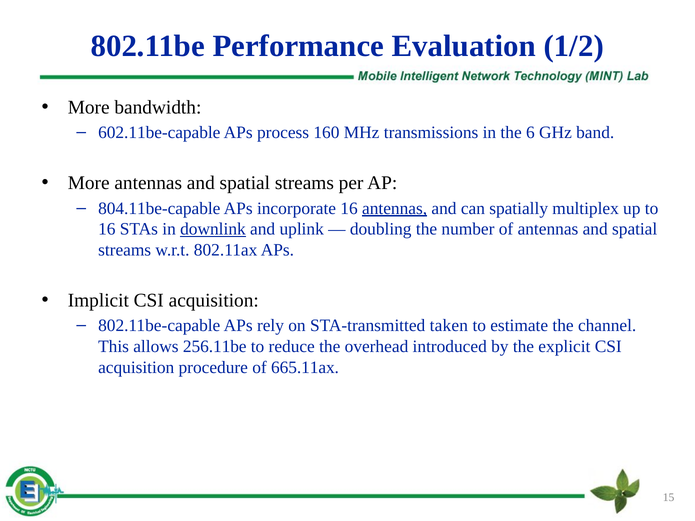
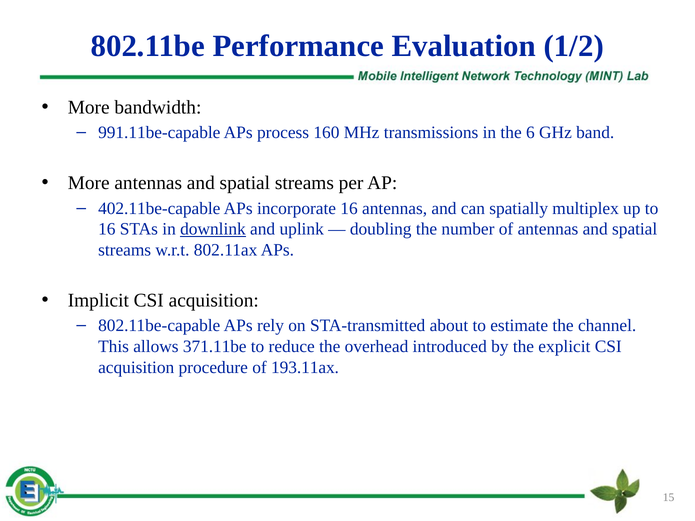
602.11be-capable: 602.11be-capable -> 991.11be-capable
804.11be-capable: 804.11be-capable -> 402.11be-capable
antennas at (395, 208) underline: present -> none
taken: taken -> about
256.11be: 256.11be -> 371.11be
665.11ax: 665.11ax -> 193.11ax
